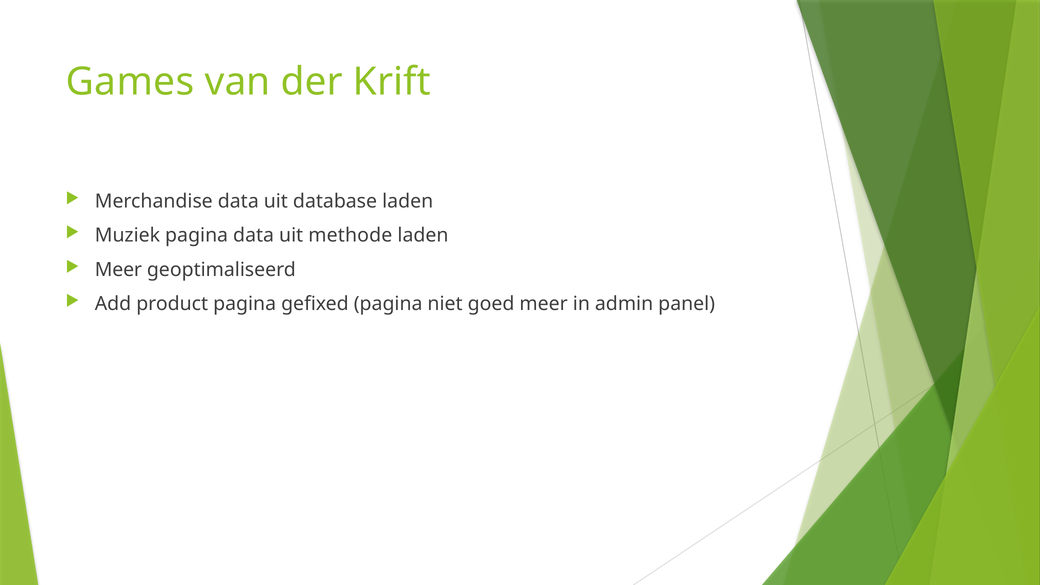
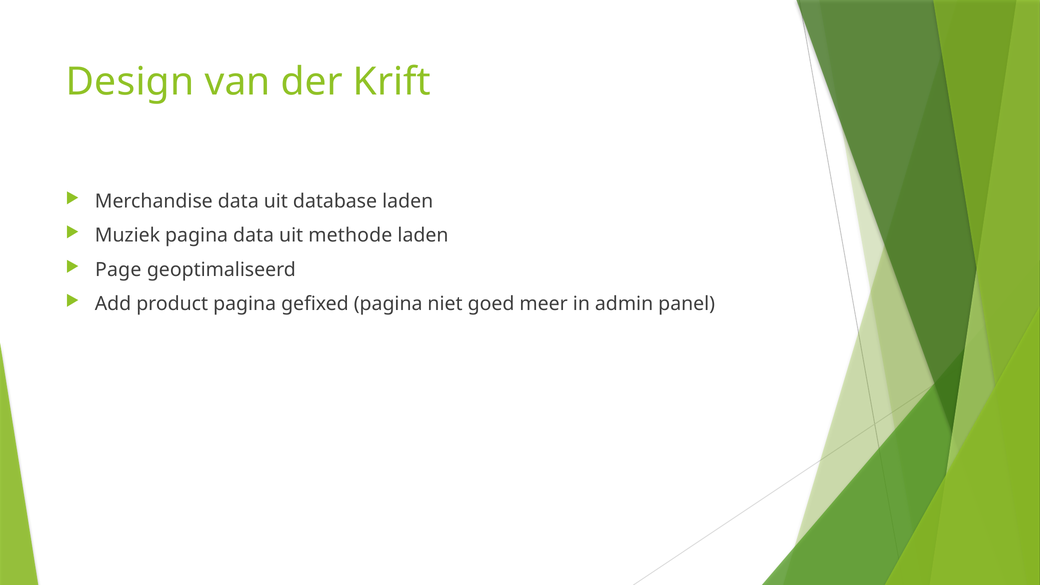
Games: Games -> Design
Meer at (118, 270): Meer -> Page
